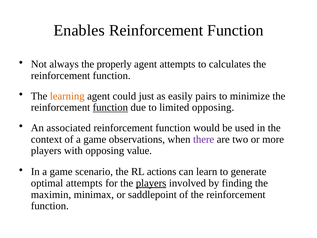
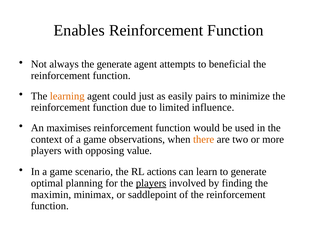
the properly: properly -> generate
calculates: calculates -> beneficial
function at (110, 107) underline: present -> none
limited opposing: opposing -> influence
associated: associated -> maximises
there colour: purple -> orange
optimal attempts: attempts -> planning
